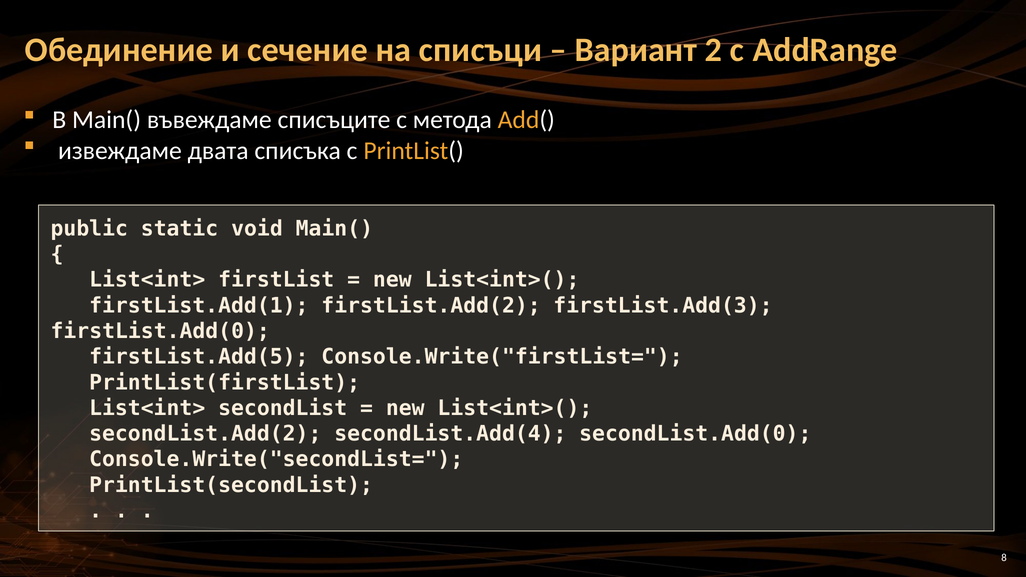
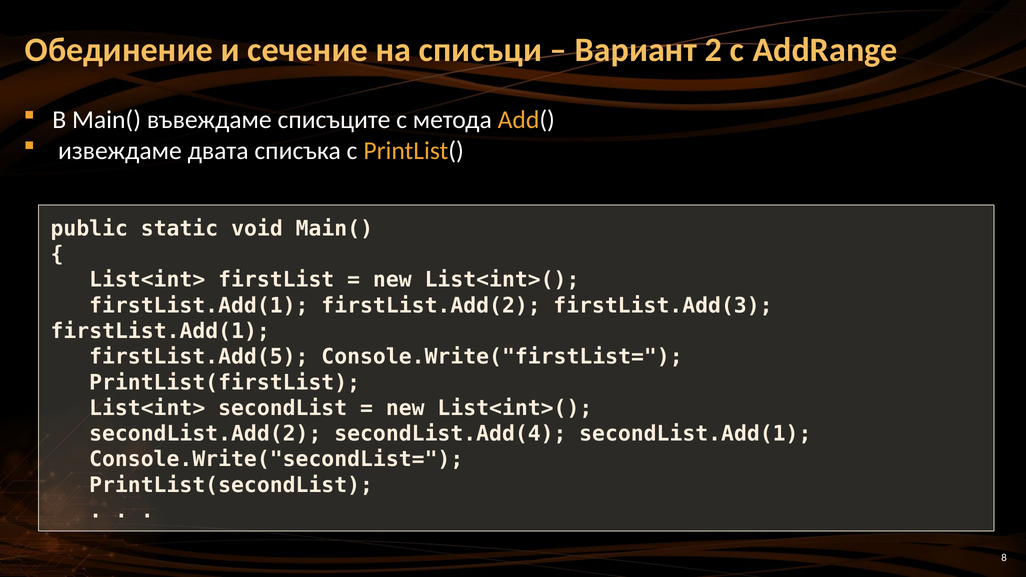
firstList.Add(0 at (160, 331): firstList.Add(0 -> firstList.Add(1
secondList.Add(0: secondList.Add(0 -> secondList.Add(1
